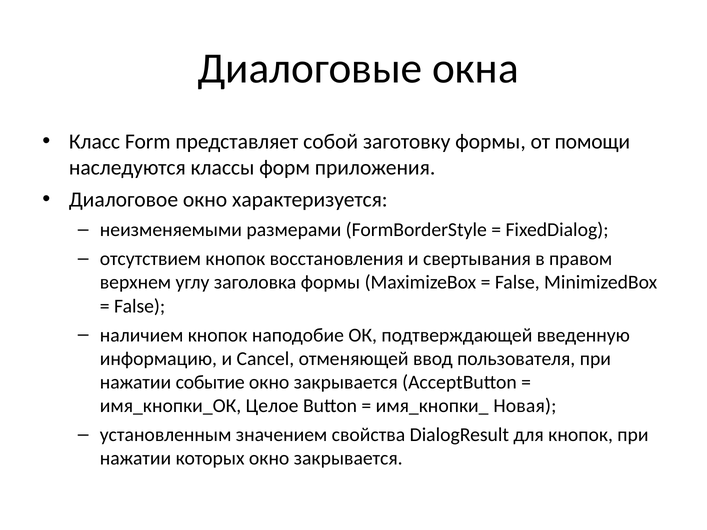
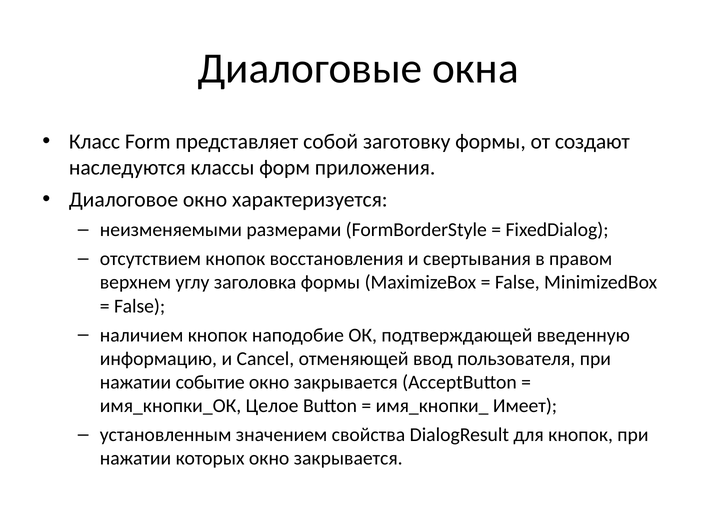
помощи: помощи -> создают
Новая: Новая -> Имеет
